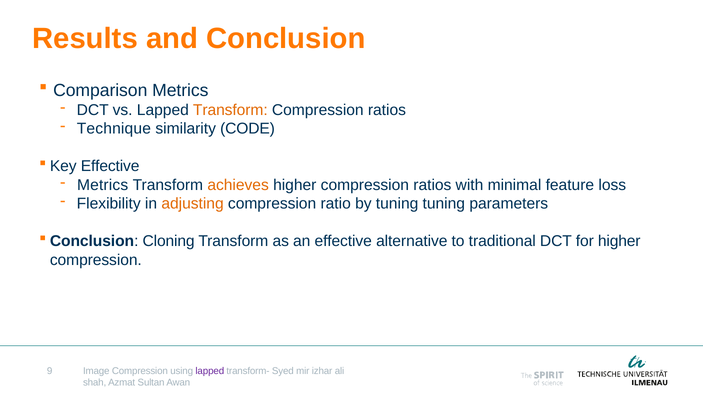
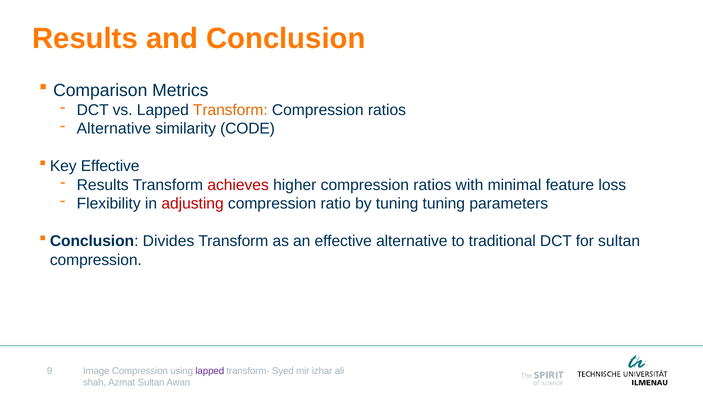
Technique at (114, 129): Technique -> Alternative
Metrics at (103, 185): Metrics -> Results
achieves colour: orange -> red
adjusting colour: orange -> red
Cloning: Cloning -> Divides
for higher: higher -> sultan
